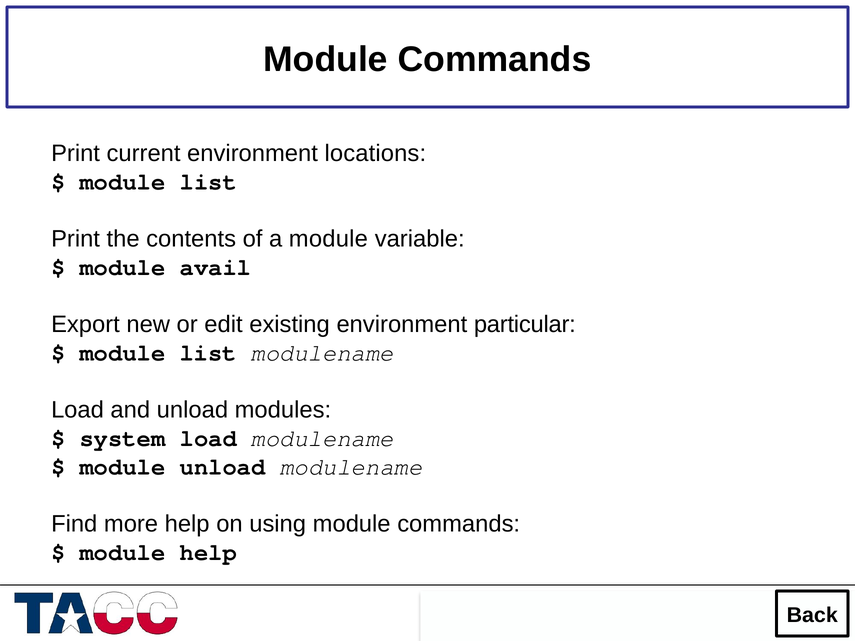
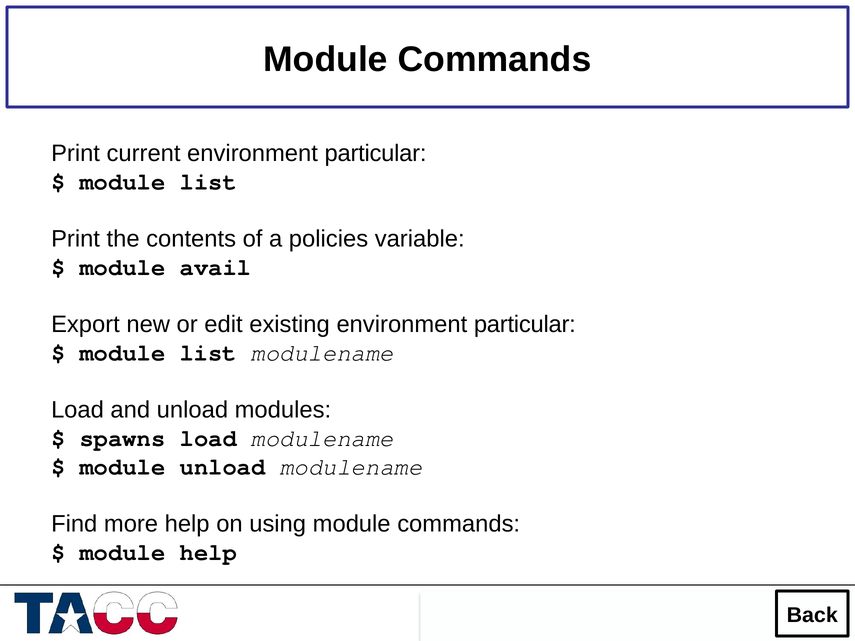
current environment locations: locations -> particular
a module: module -> policies
system: system -> spawns
